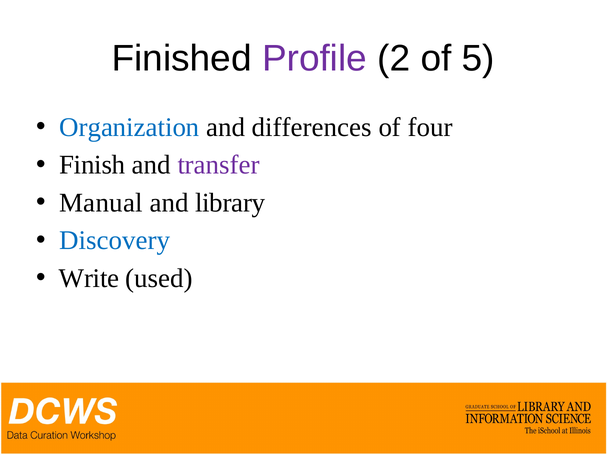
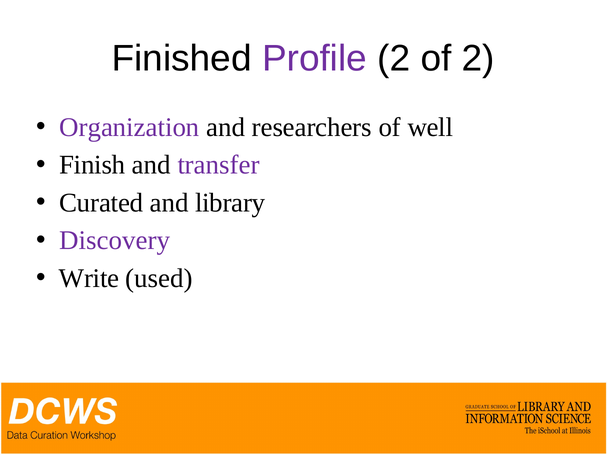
of 5: 5 -> 2
Organization colour: blue -> purple
differences: differences -> researchers
four: four -> well
Manual: Manual -> Curated
Discovery colour: blue -> purple
